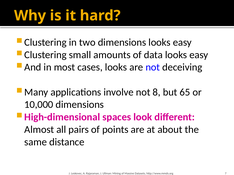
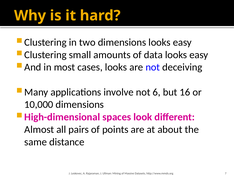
8: 8 -> 6
65: 65 -> 16
